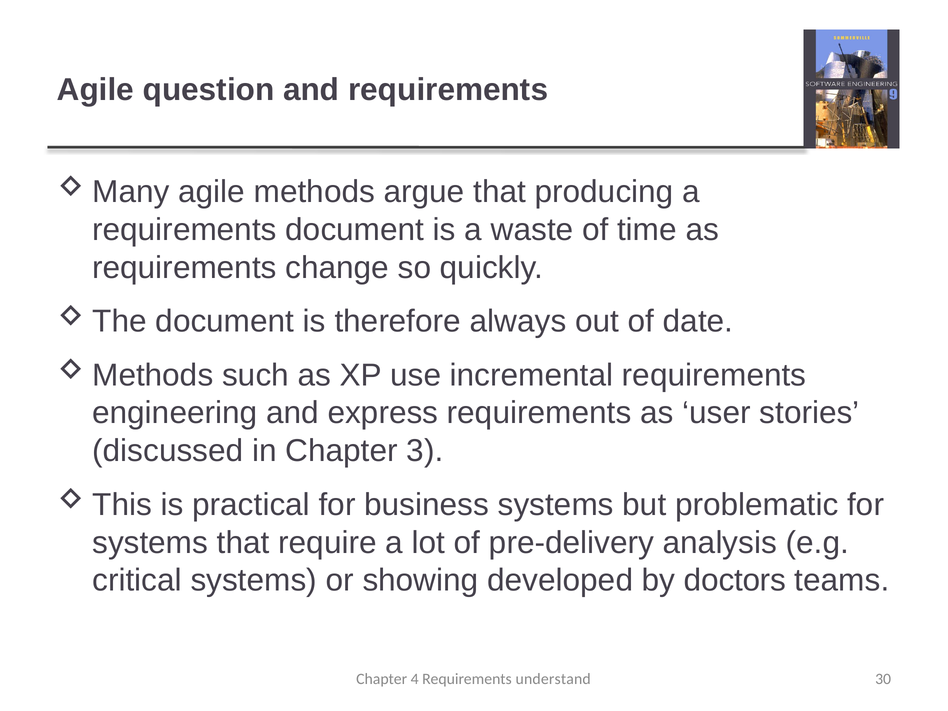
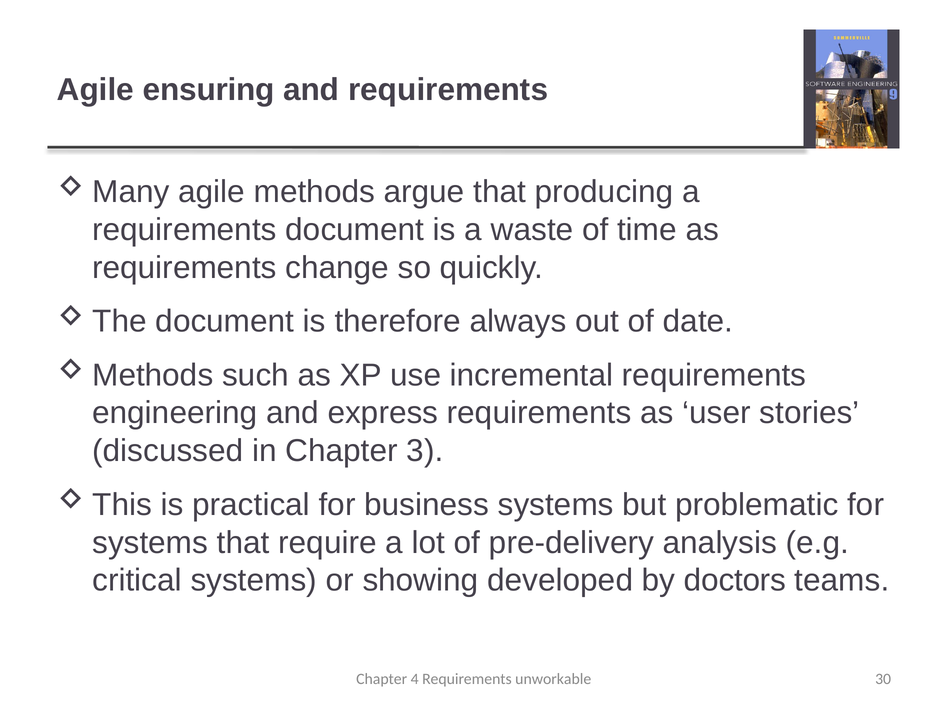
question: question -> ensuring
understand: understand -> unworkable
